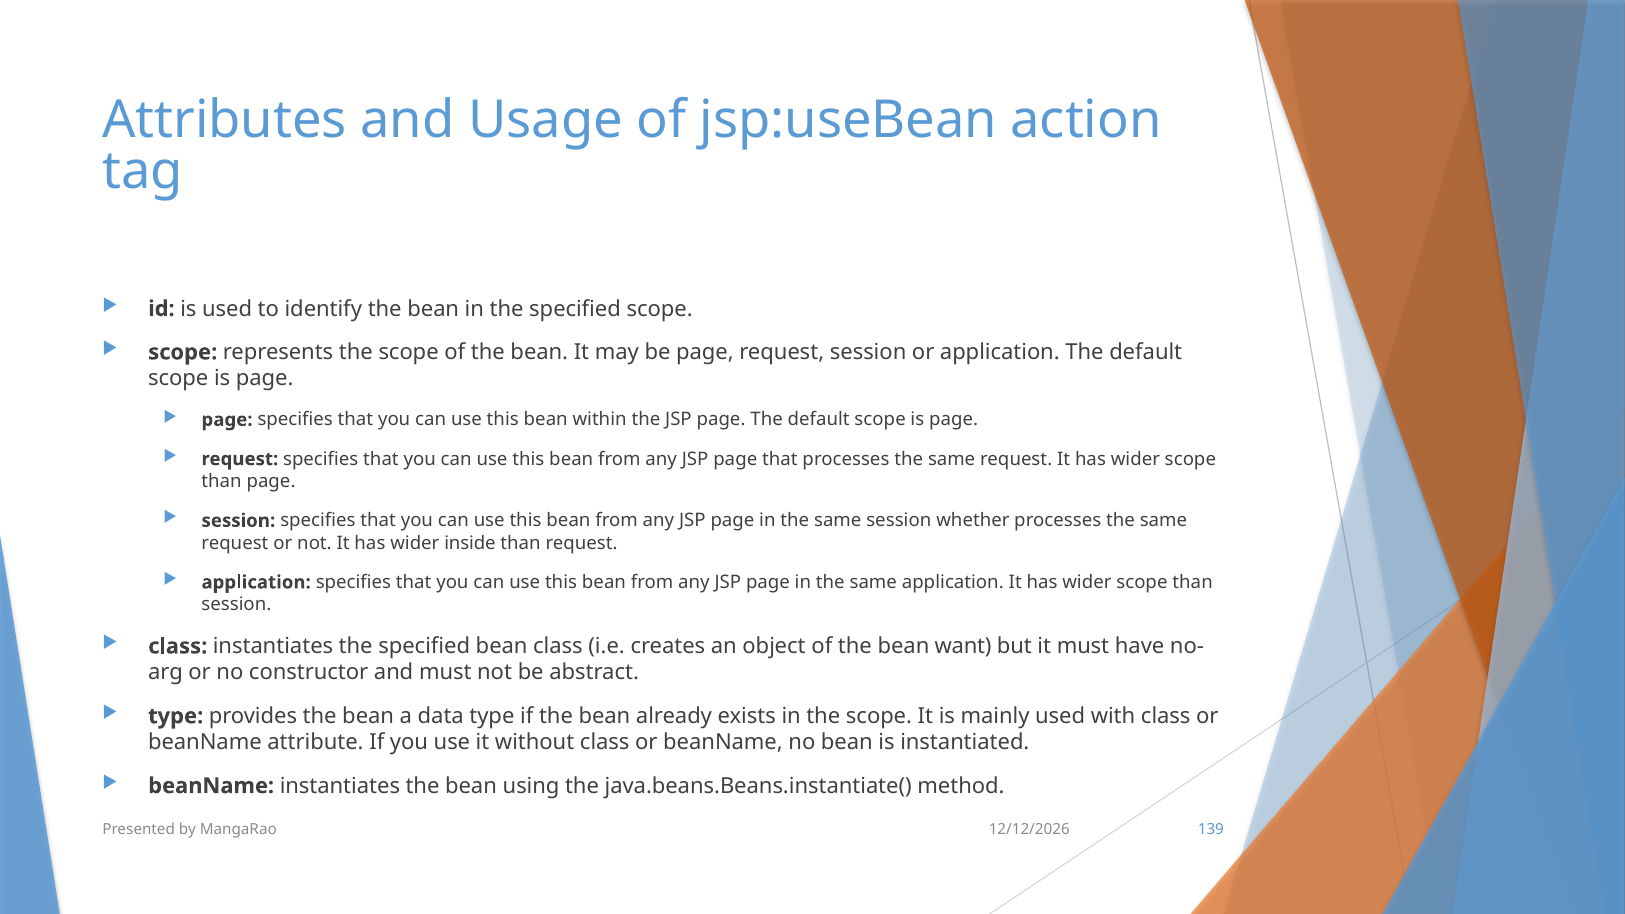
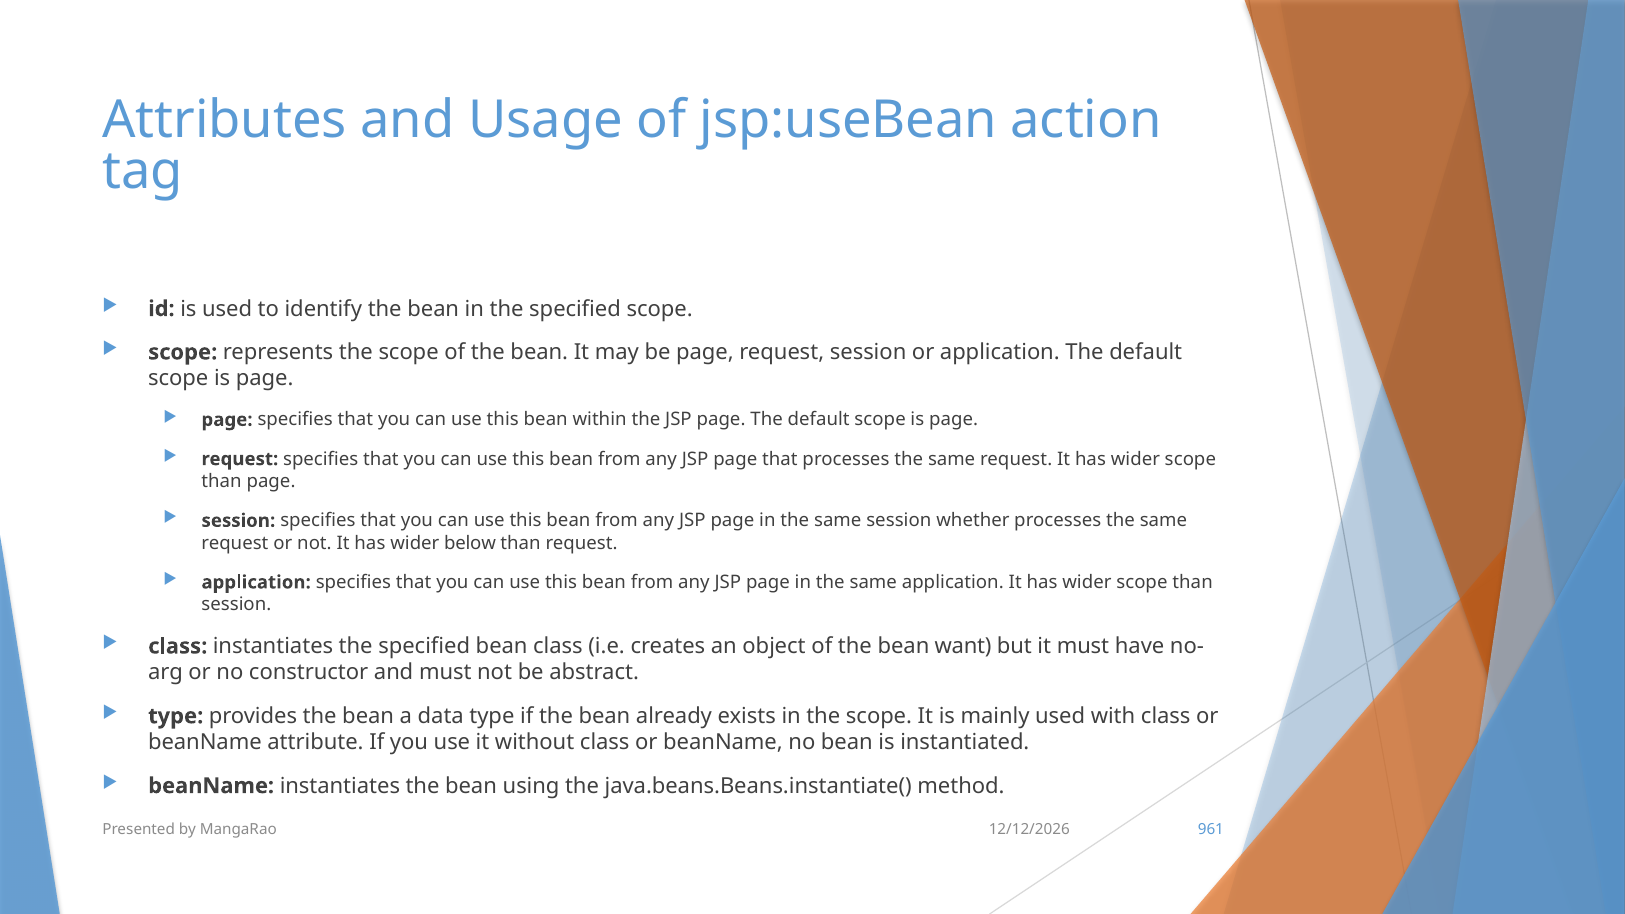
inside: inside -> below
139: 139 -> 961
